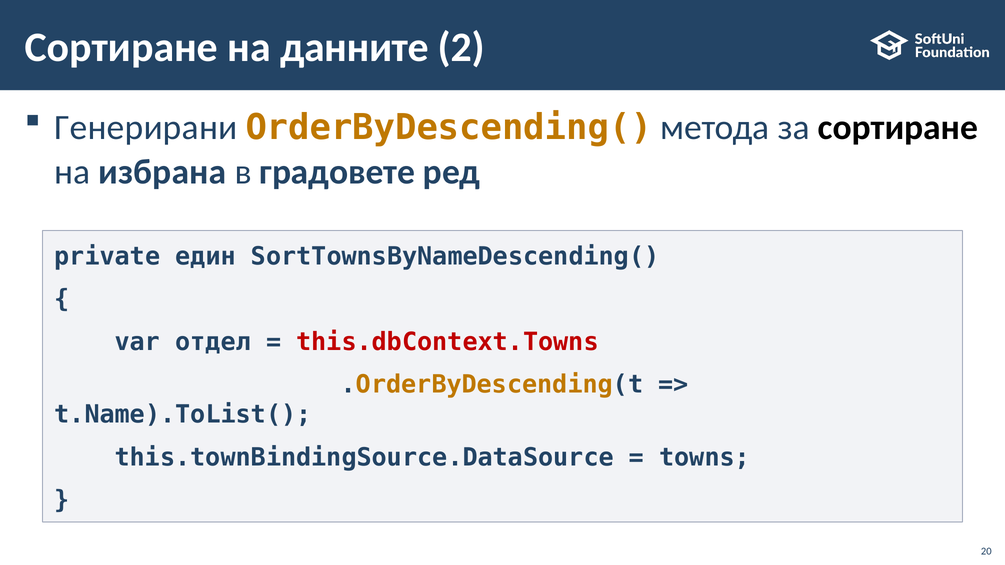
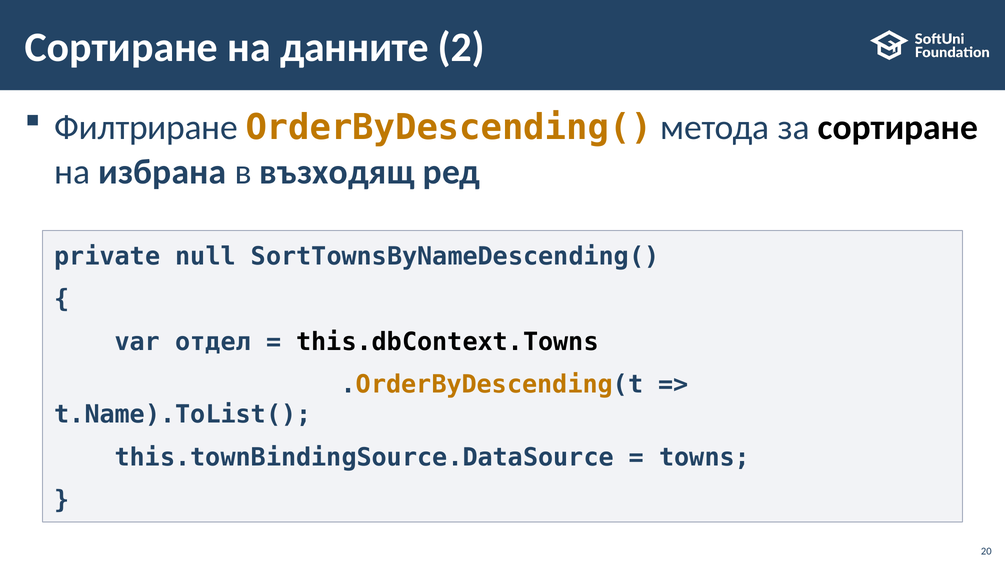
Генерирани: Генерирани -> Филтриране
градовете: градовете -> възходящ
един: един -> null
this.dbContext.Towns colour: red -> black
